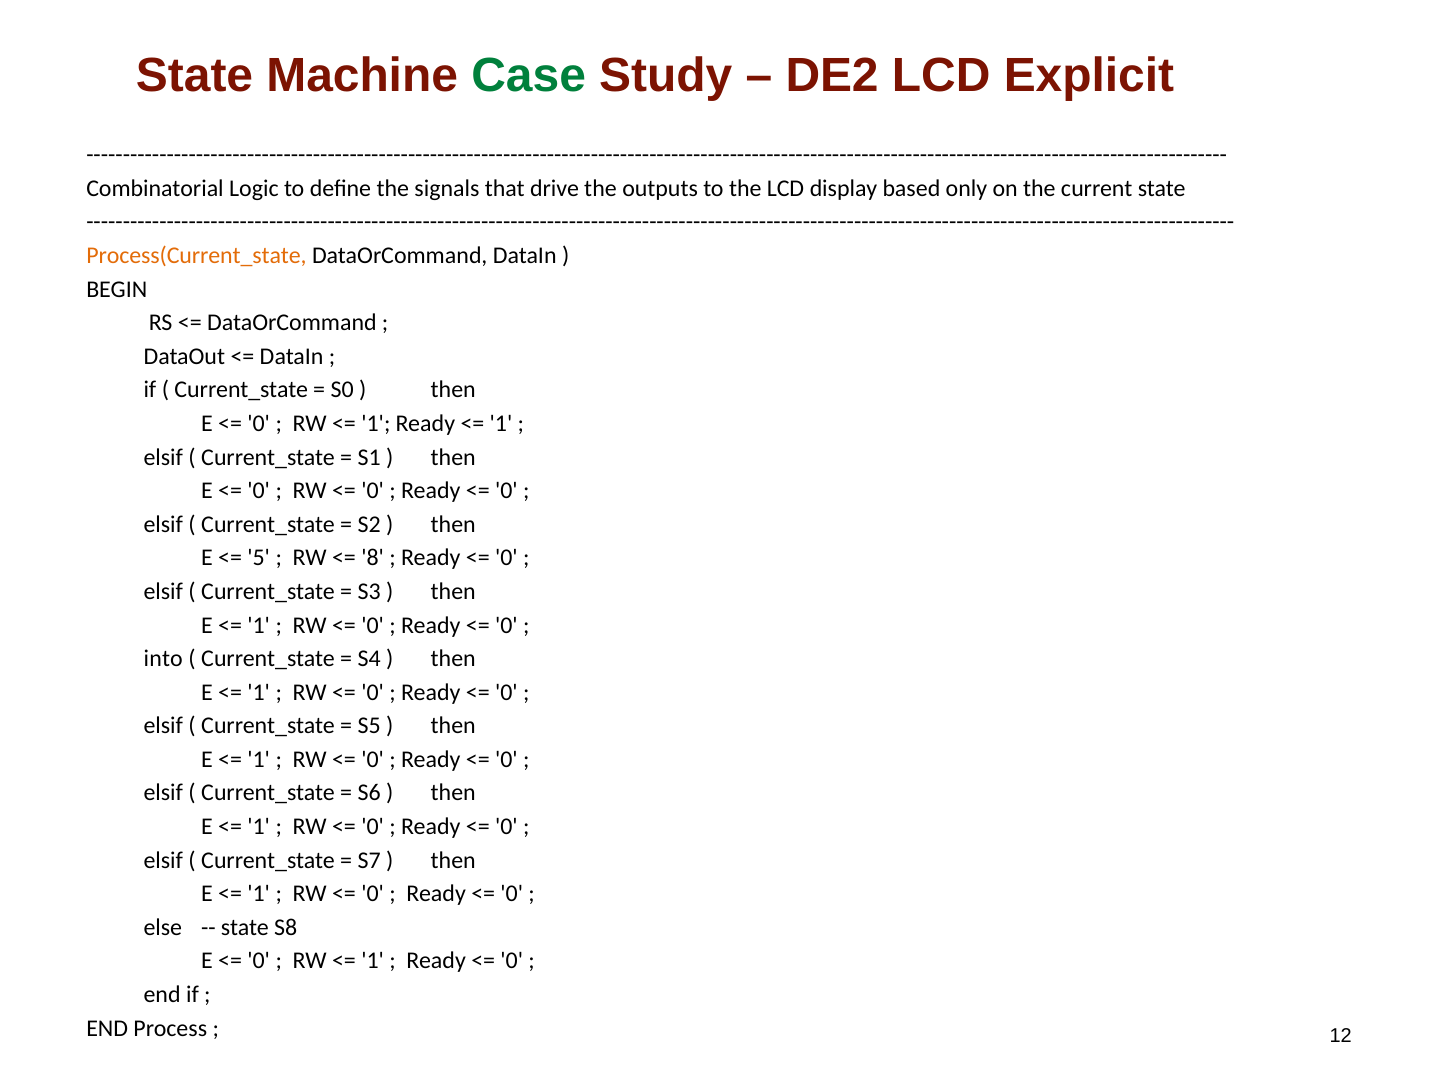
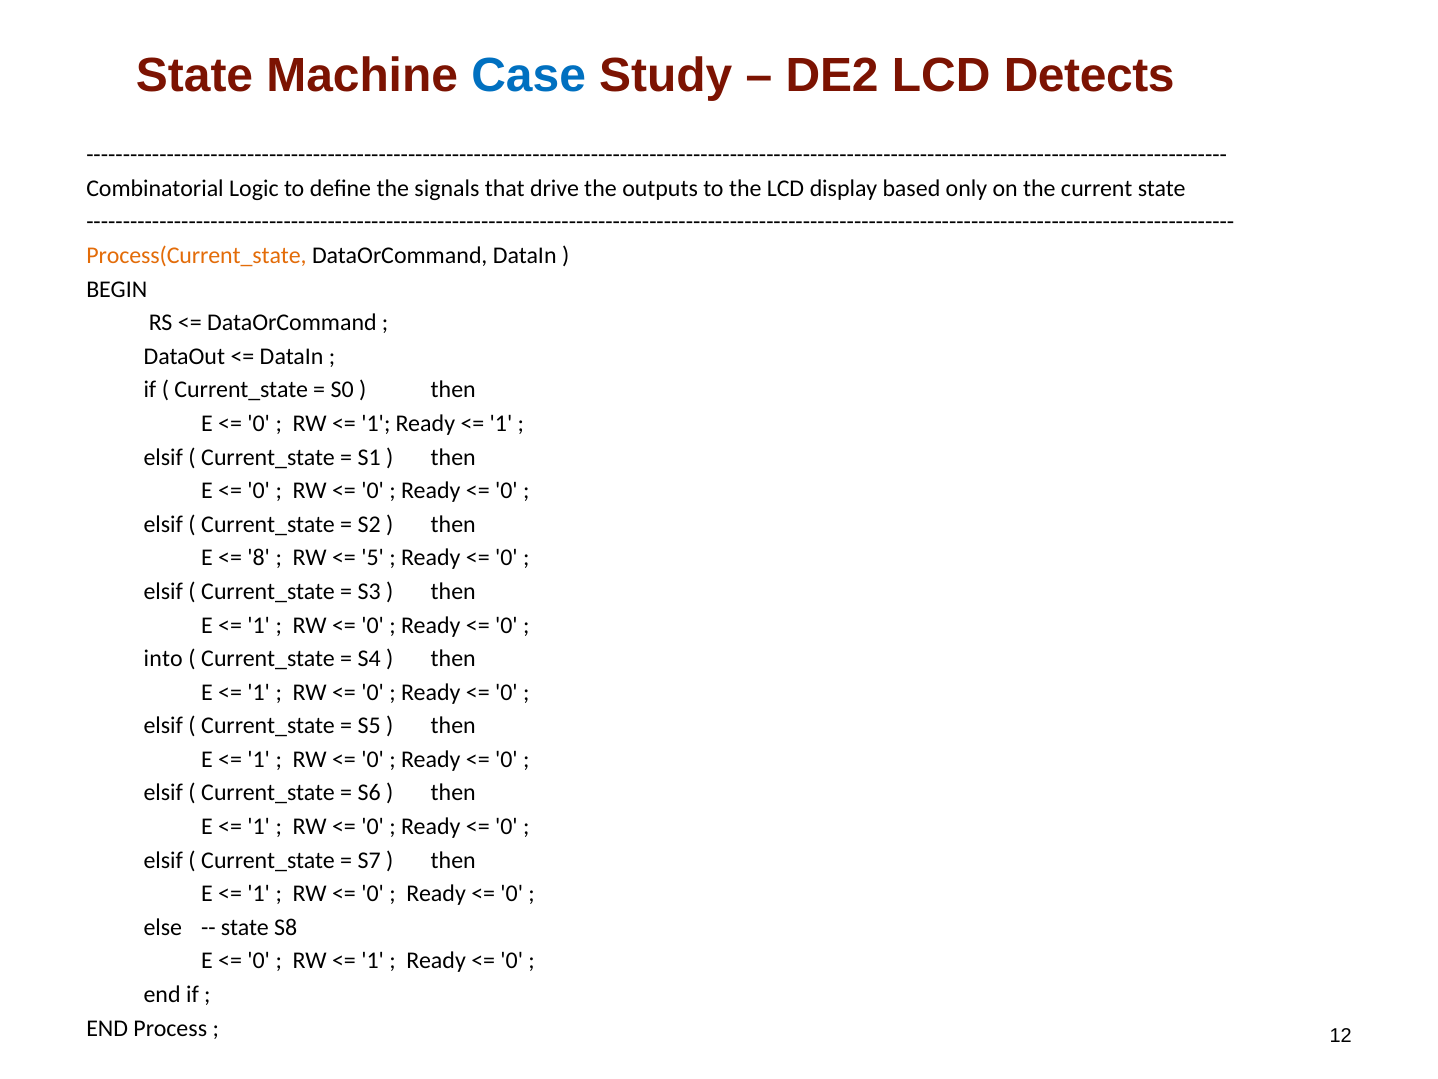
Case colour: green -> blue
Explicit: Explicit -> Detects
5: 5 -> 8
8: 8 -> 5
